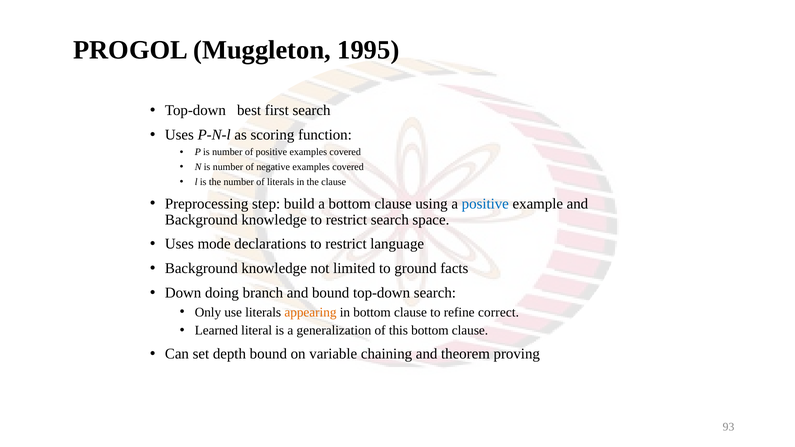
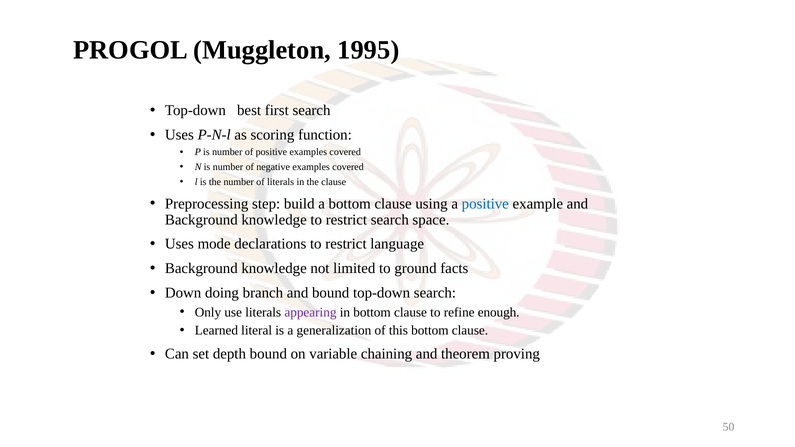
appearing colour: orange -> purple
correct: correct -> enough
93: 93 -> 50
